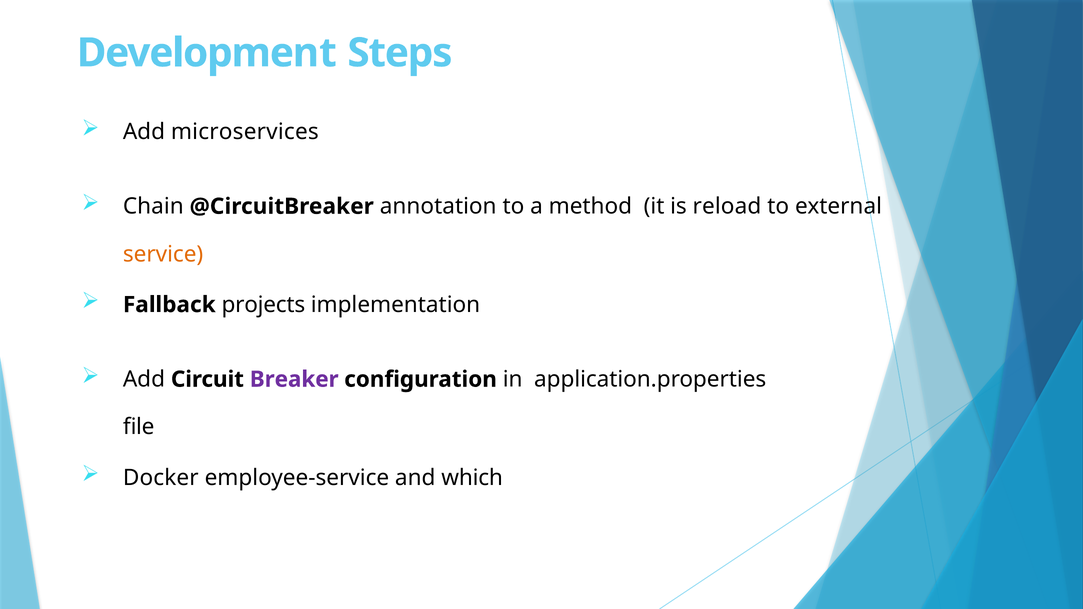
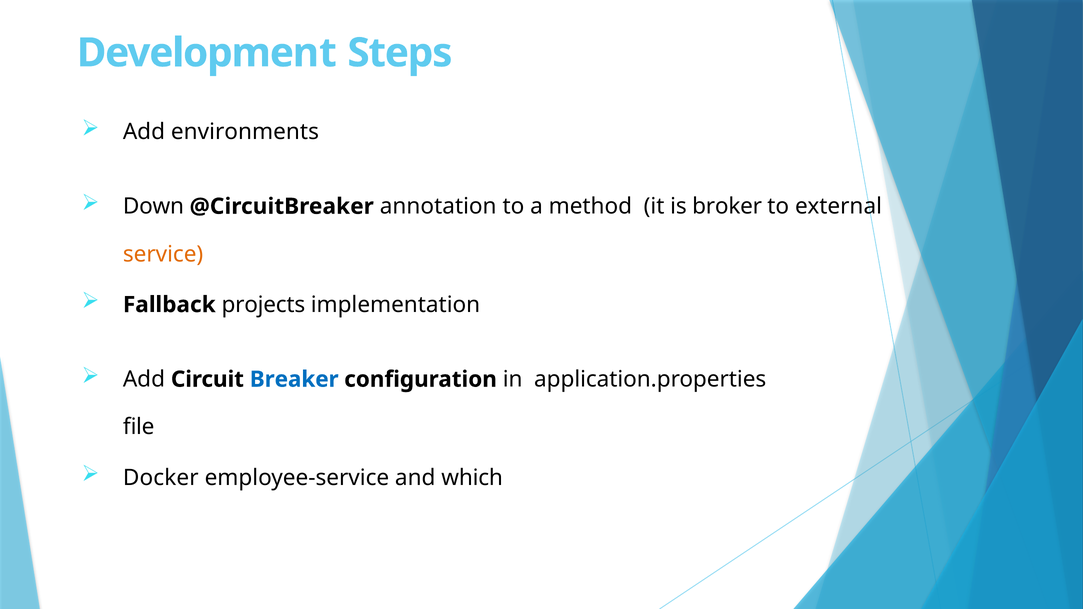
microservices: microservices -> environments
Chain: Chain -> Down
reload: reload -> broker
Breaker colour: purple -> blue
